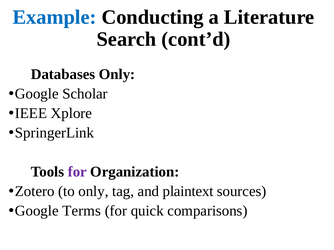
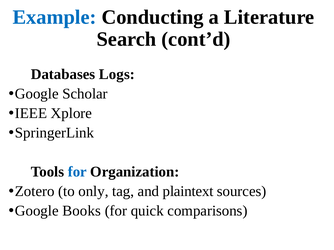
Only at (117, 74): Only -> Logs
for at (77, 172) colour: purple -> blue
Terms: Terms -> Books
